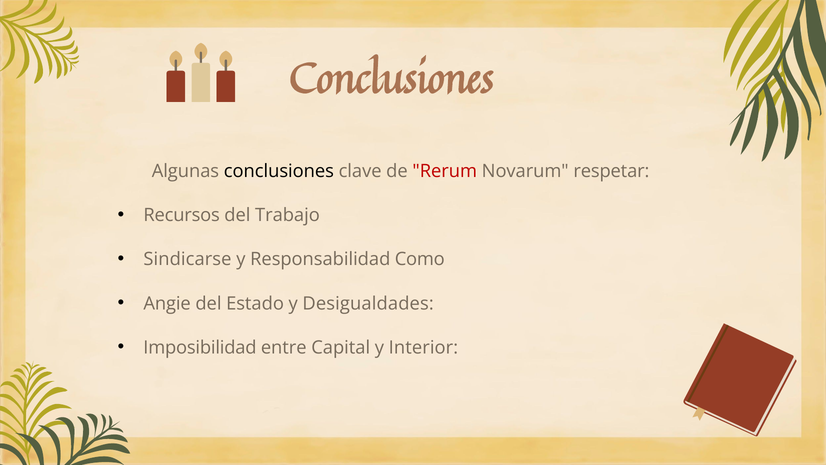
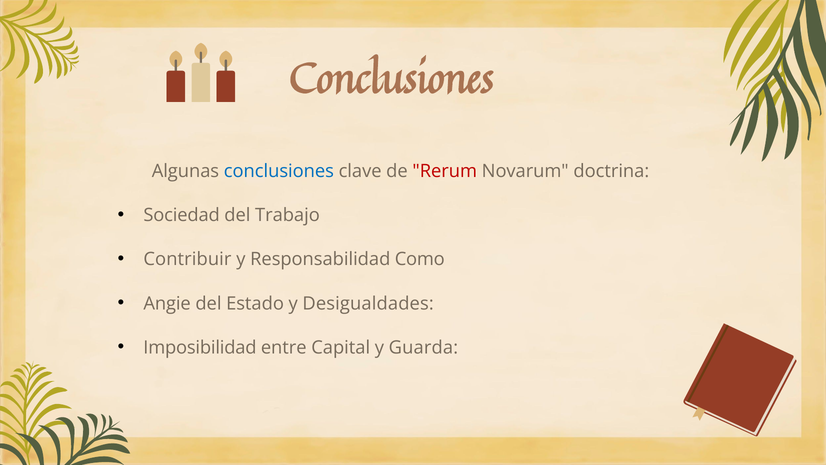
conclusiones at (279, 171) colour: black -> blue
respetar: respetar -> doctrina
Recursos: Recursos -> Sociedad
Sindicarse: Sindicarse -> Contribuir
Interior: Interior -> Guarda
